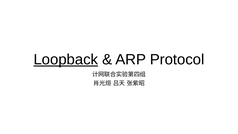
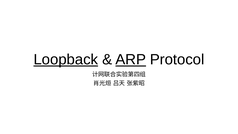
ARP underline: none -> present
